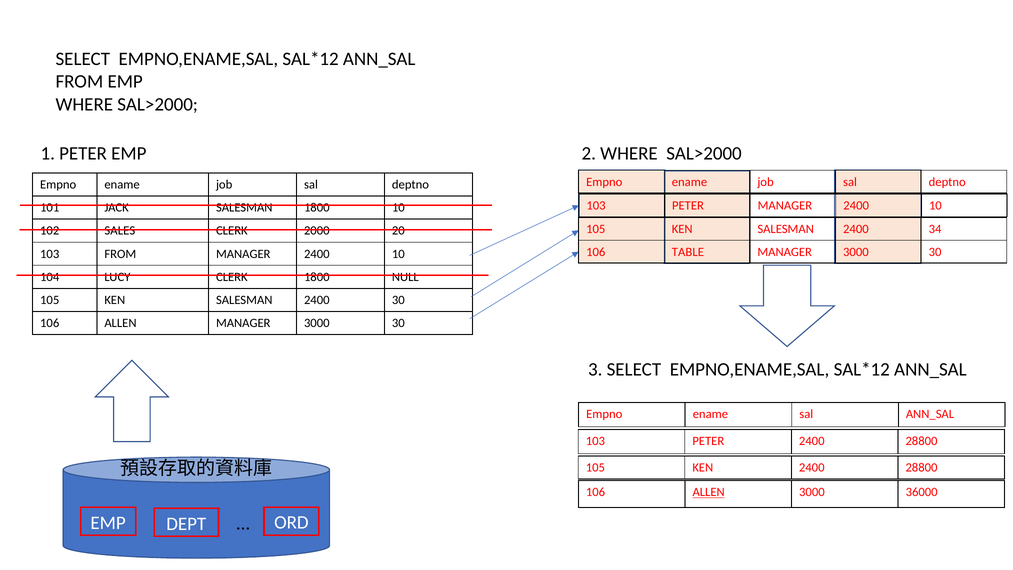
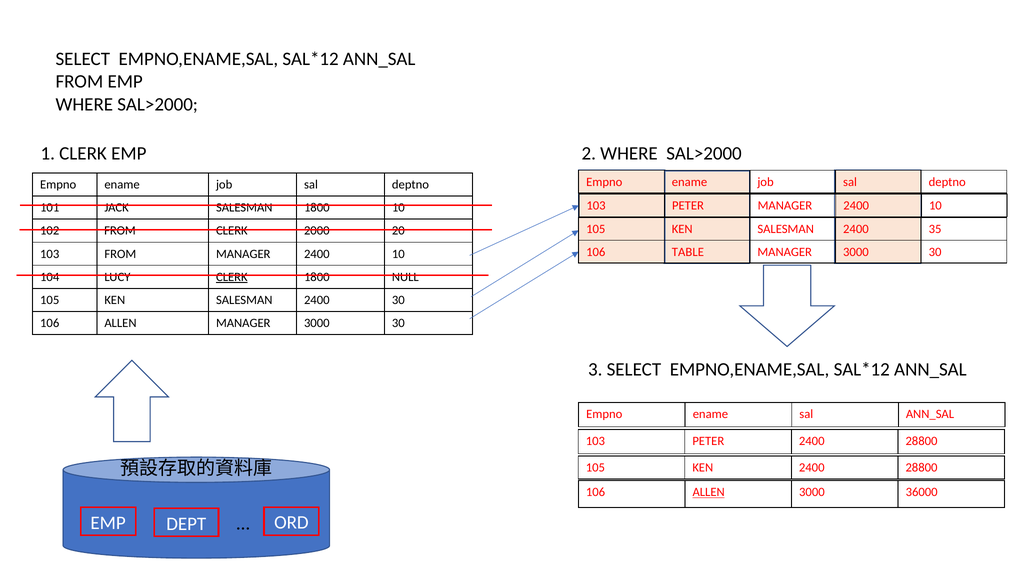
1 PETER: PETER -> CLERK
34: 34 -> 35
102 SALES: SALES -> FROM
CLERK at (232, 277) underline: none -> present
